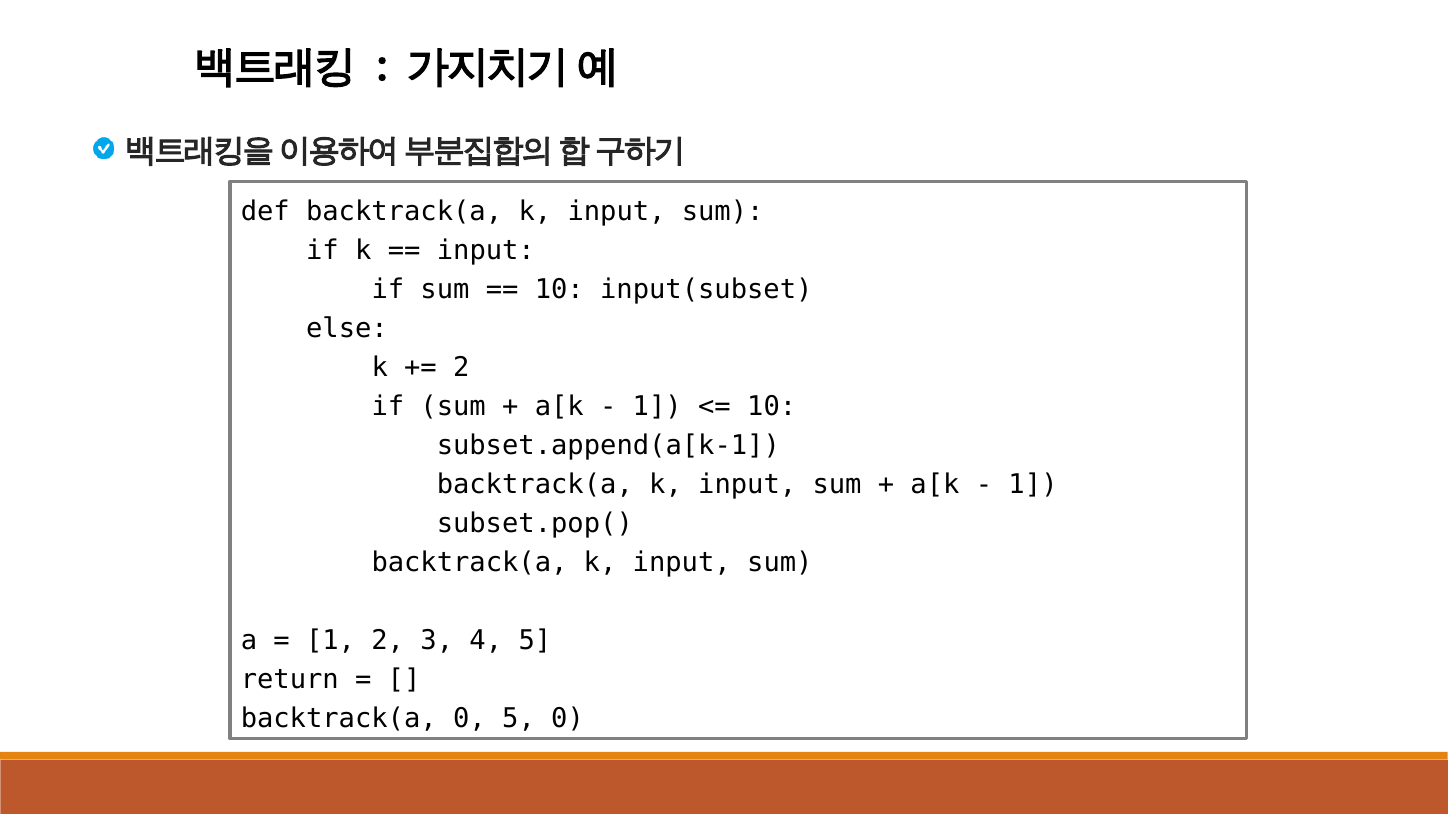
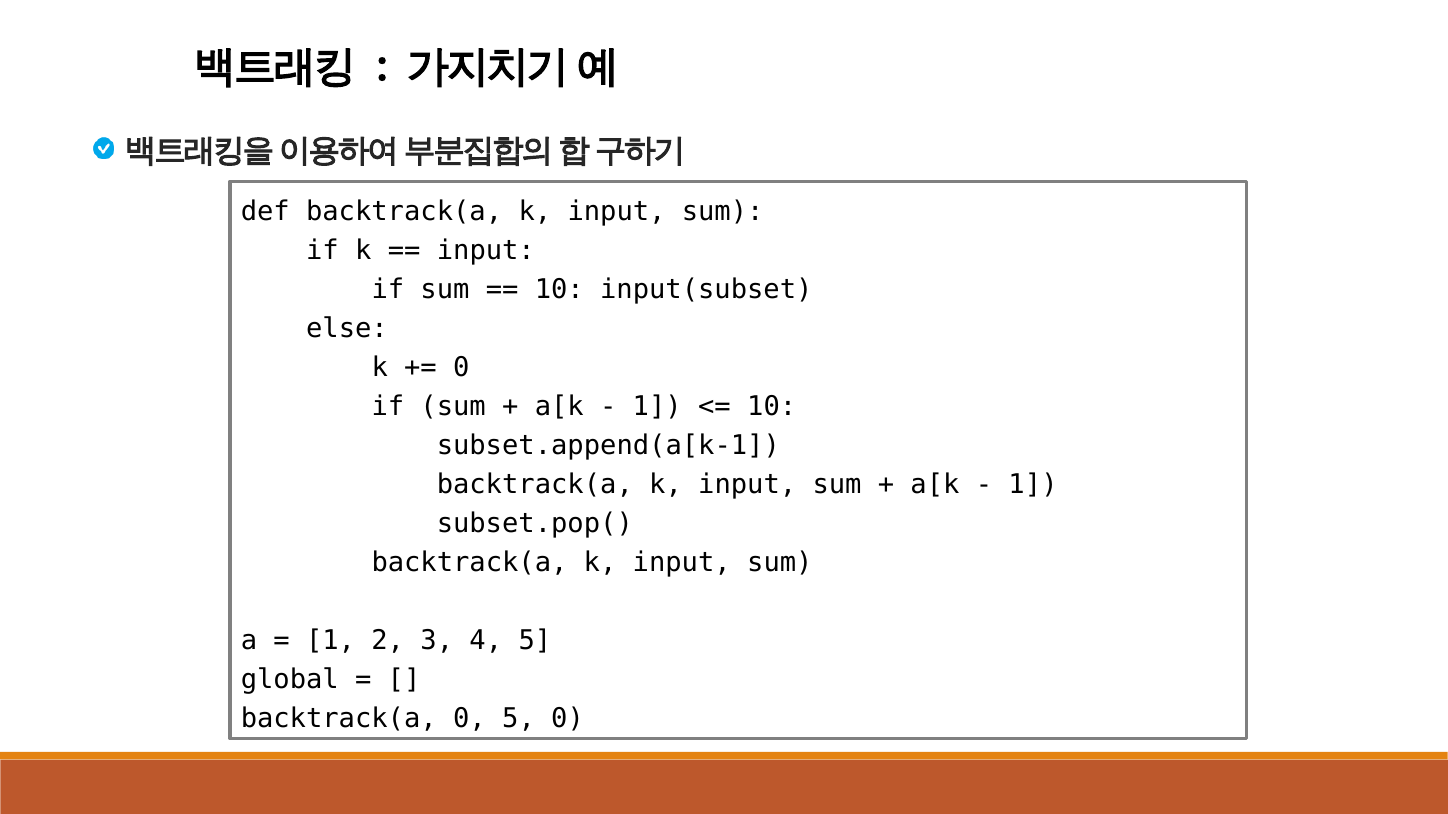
2 at (461, 368): 2 -> 0
return: return -> global
